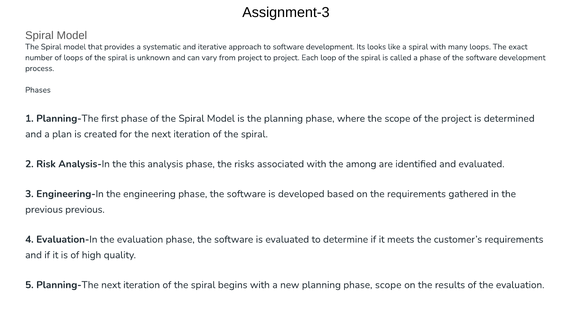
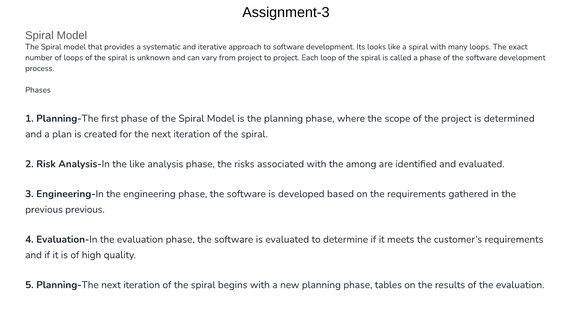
the this: this -> like
phase scope: scope -> tables
